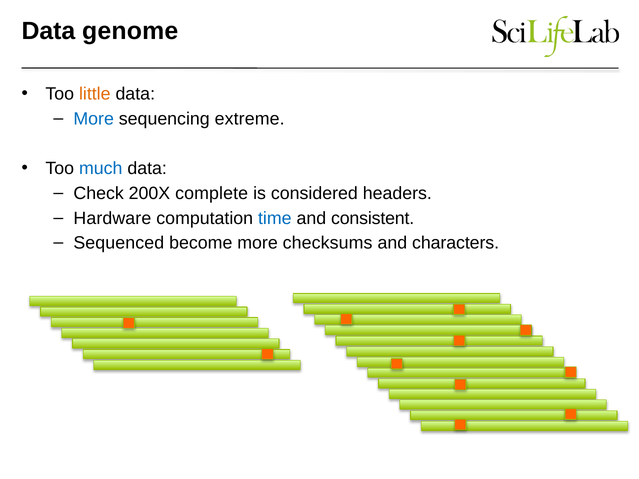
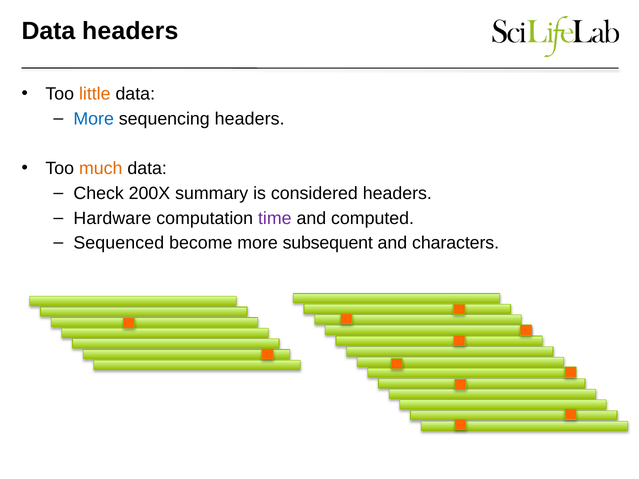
Data genome: genome -> headers
sequencing extreme: extreme -> headers
much colour: blue -> orange
complete: complete -> summary
time colour: blue -> purple
consistent: consistent -> computed
checksums: checksums -> subsequent
